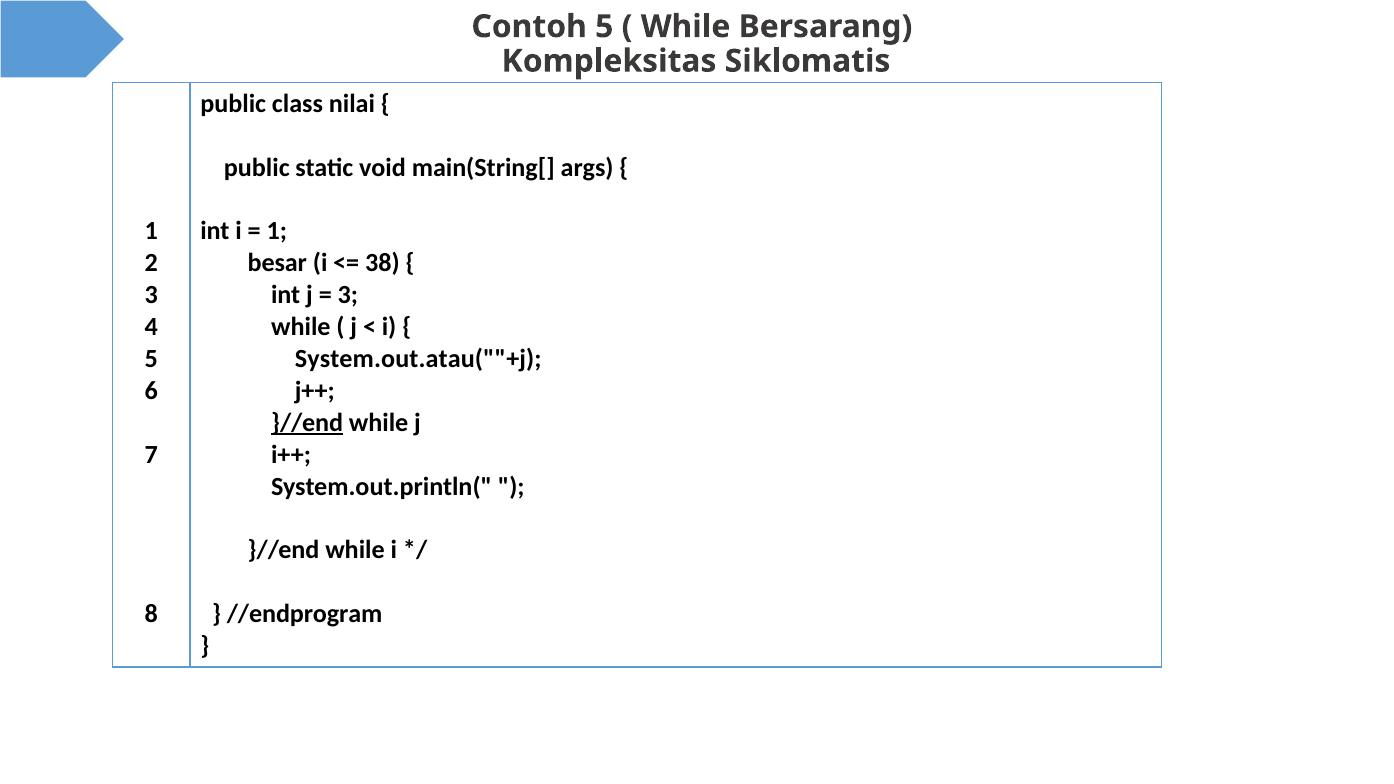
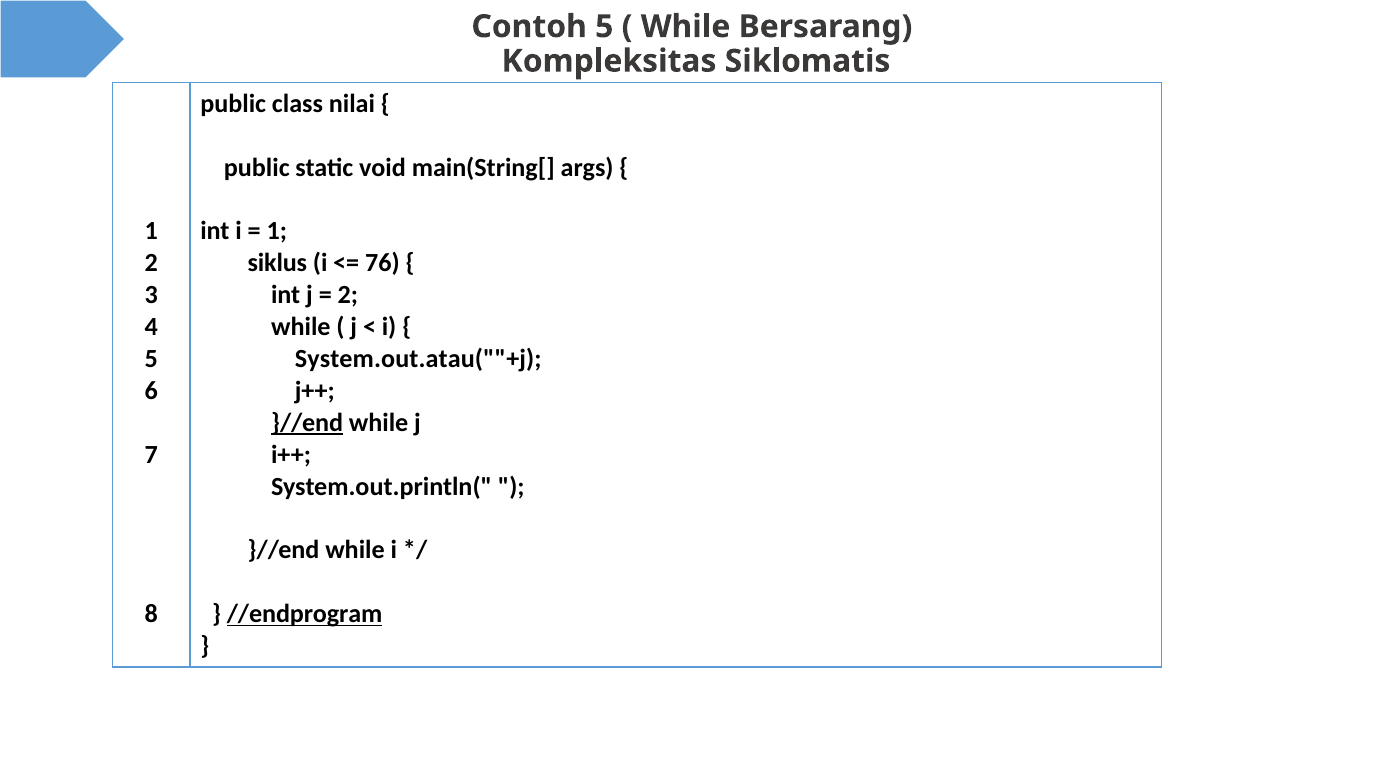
besar: besar -> siklus
38: 38 -> 76
3 at (348, 295): 3 -> 2
//endprogram underline: none -> present
